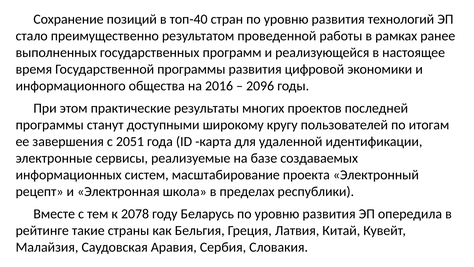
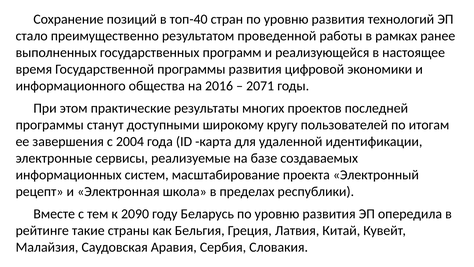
2096: 2096 -> 2071
2051: 2051 -> 2004
2078: 2078 -> 2090
